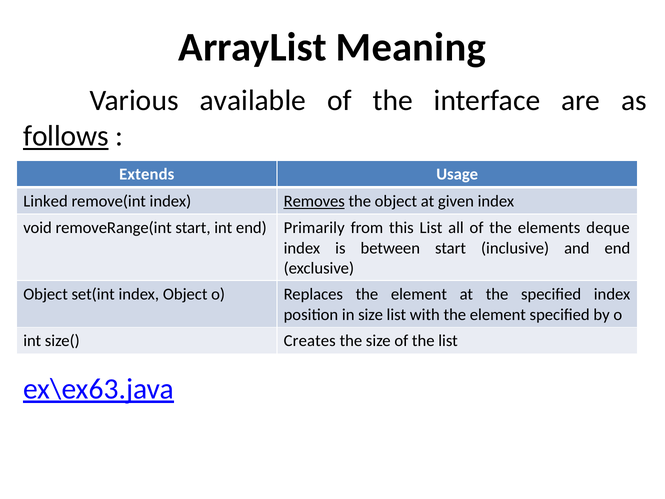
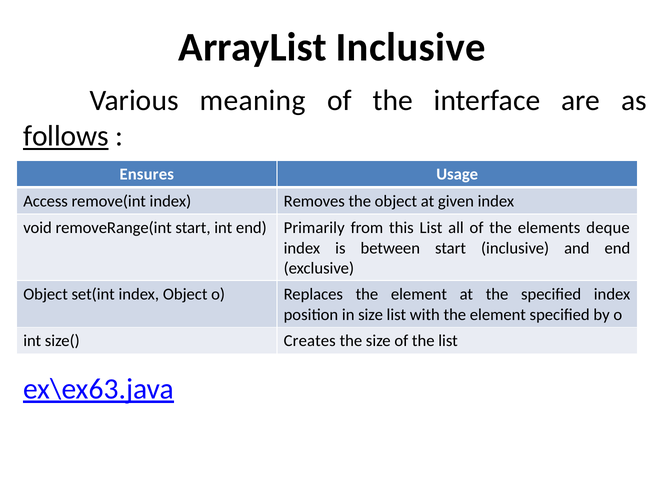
ArrayList Meaning: Meaning -> Inclusive
available: available -> meaning
Extends: Extends -> Ensures
Linked: Linked -> Access
Removes underline: present -> none
